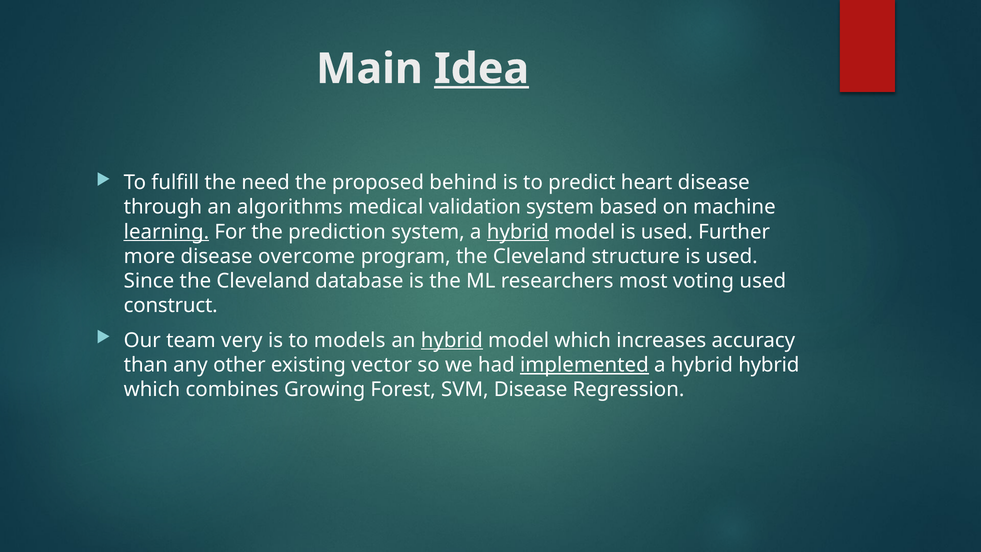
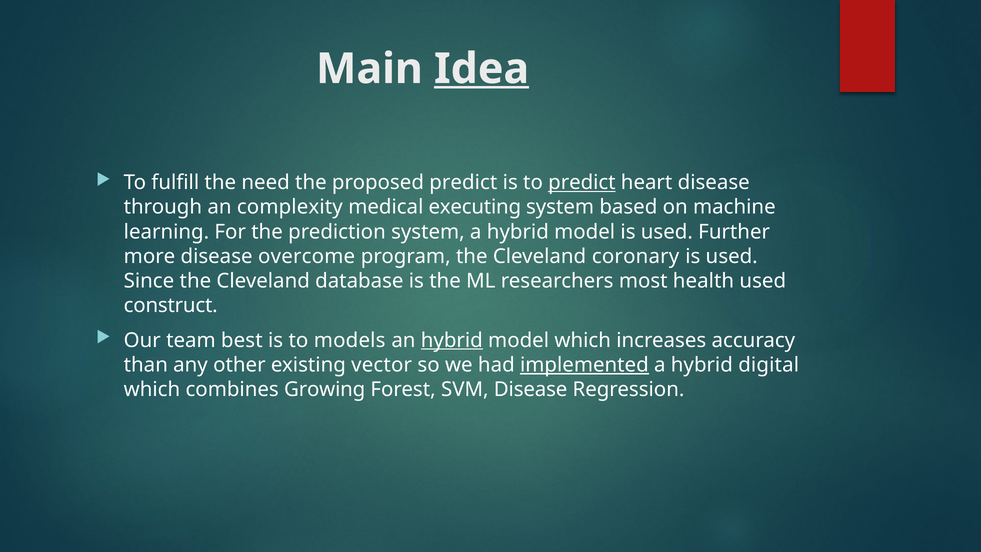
proposed behind: behind -> predict
predict at (582, 183) underline: none -> present
algorithms: algorithms -> complexity
validation: validation -> executing
learning underline: present -> none
hybrid at (518, 232) underline: present -> none
structure: structure -> coronary
voting: voting -> health
very: very -> best
hybrid hybrid: hybrid -> digital
